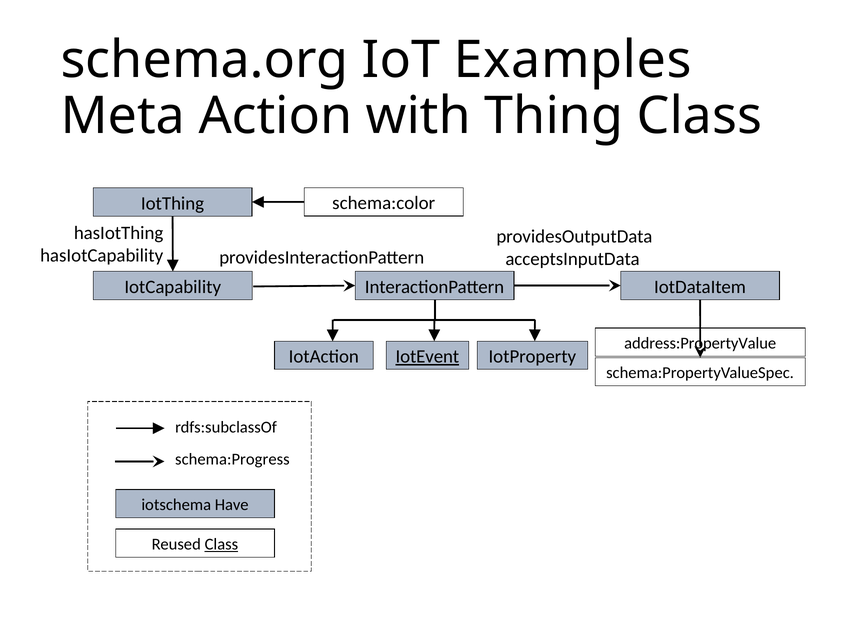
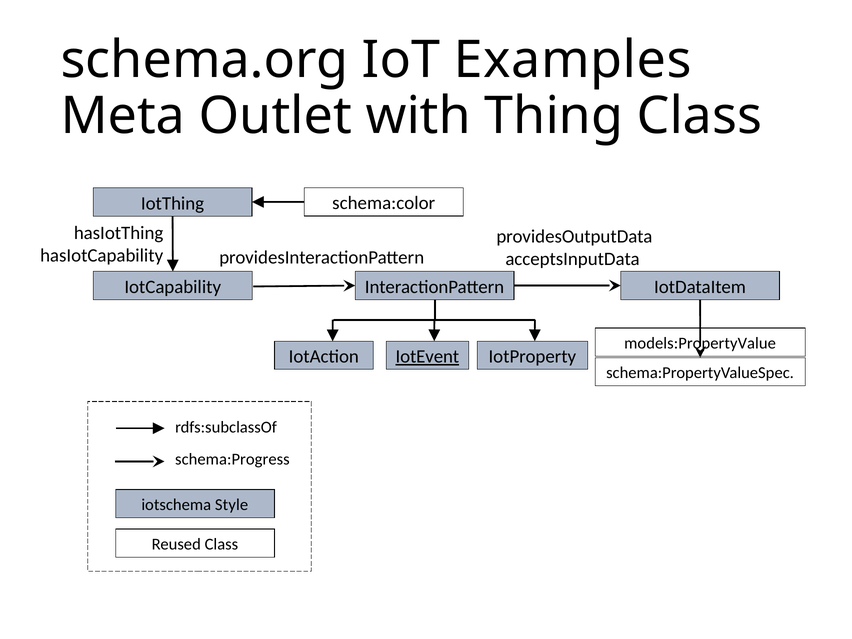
Action: Action -> Outlet
address:PropertyValue: address:PropertyValue -> models:PropertyValue
Have: Have -> Style
Class at (221, 544) underline: present -> none
